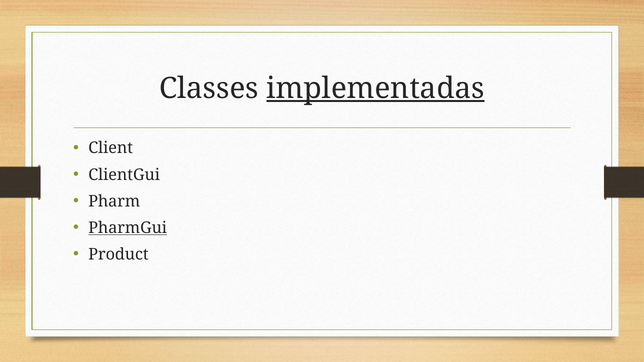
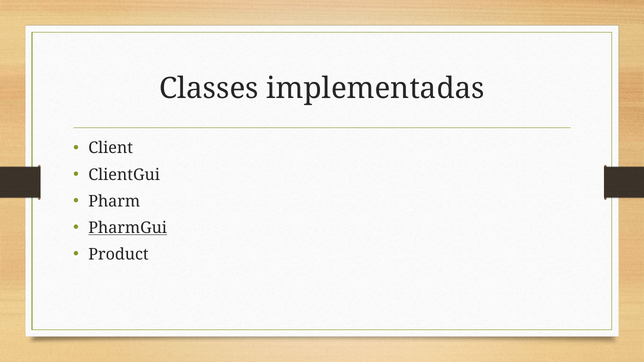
implementadas underline: present -> none
